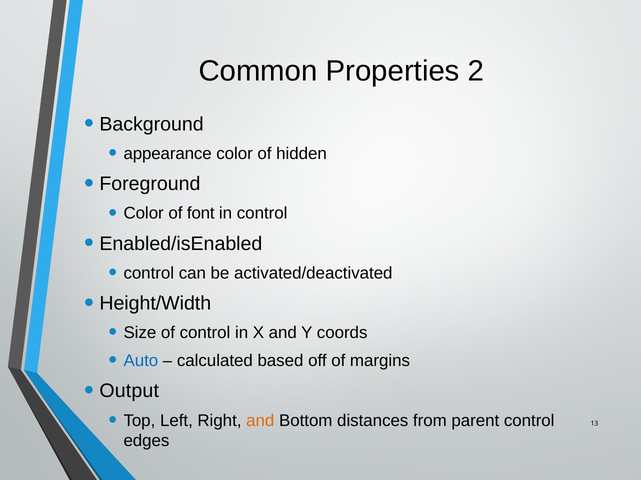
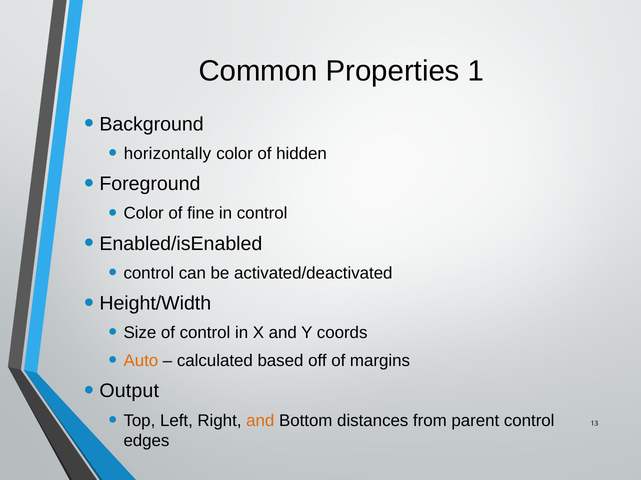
2: 2 -> 1
appearance: appearance -> horizontally
font: font -> fine
Auto colour: blue -> orange
